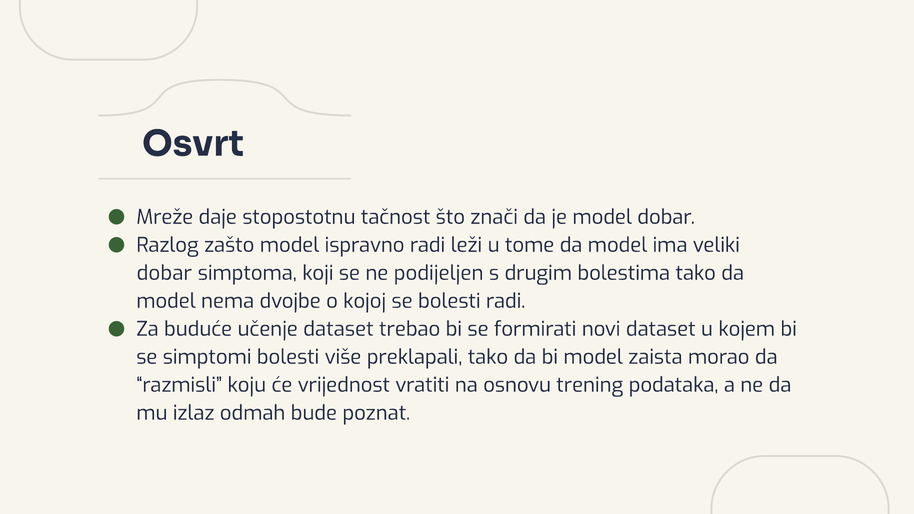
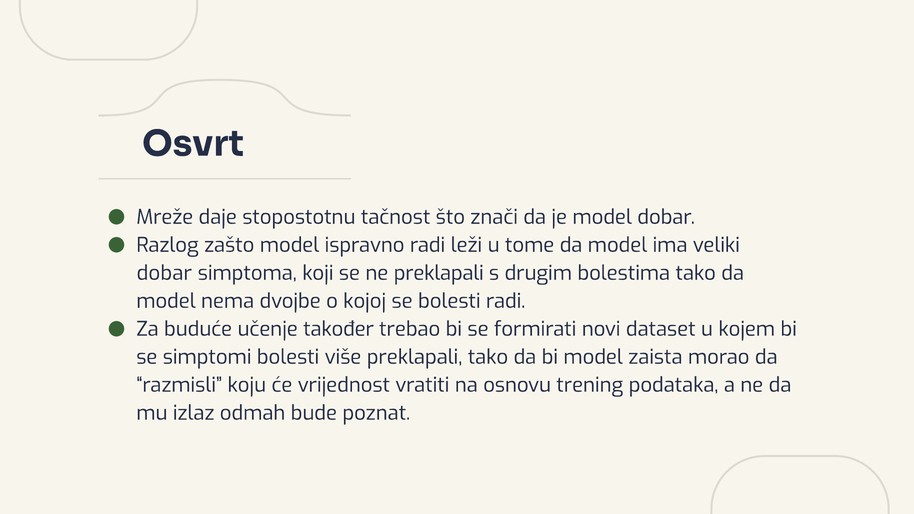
ne podijeljen: podijeljen -> preklapali
učenje dataset: dataset -> također
